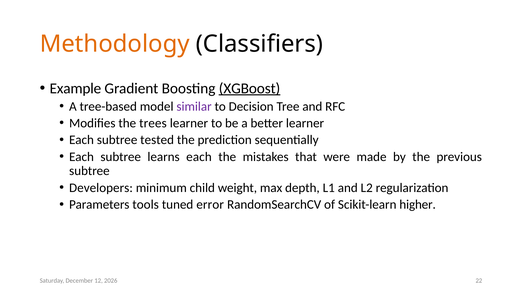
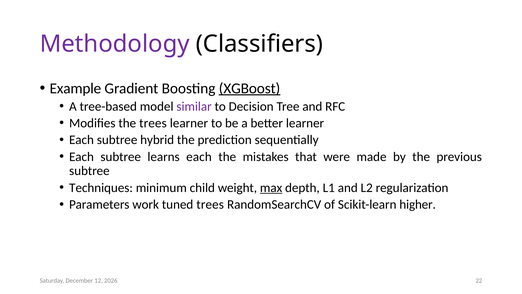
Methodology colour: orange -> purple
tested: tested -> hybrid
Developers: Developers -> Techniques
max underline: none -> present
tools: tools -> work
tuned error: error -> trees
